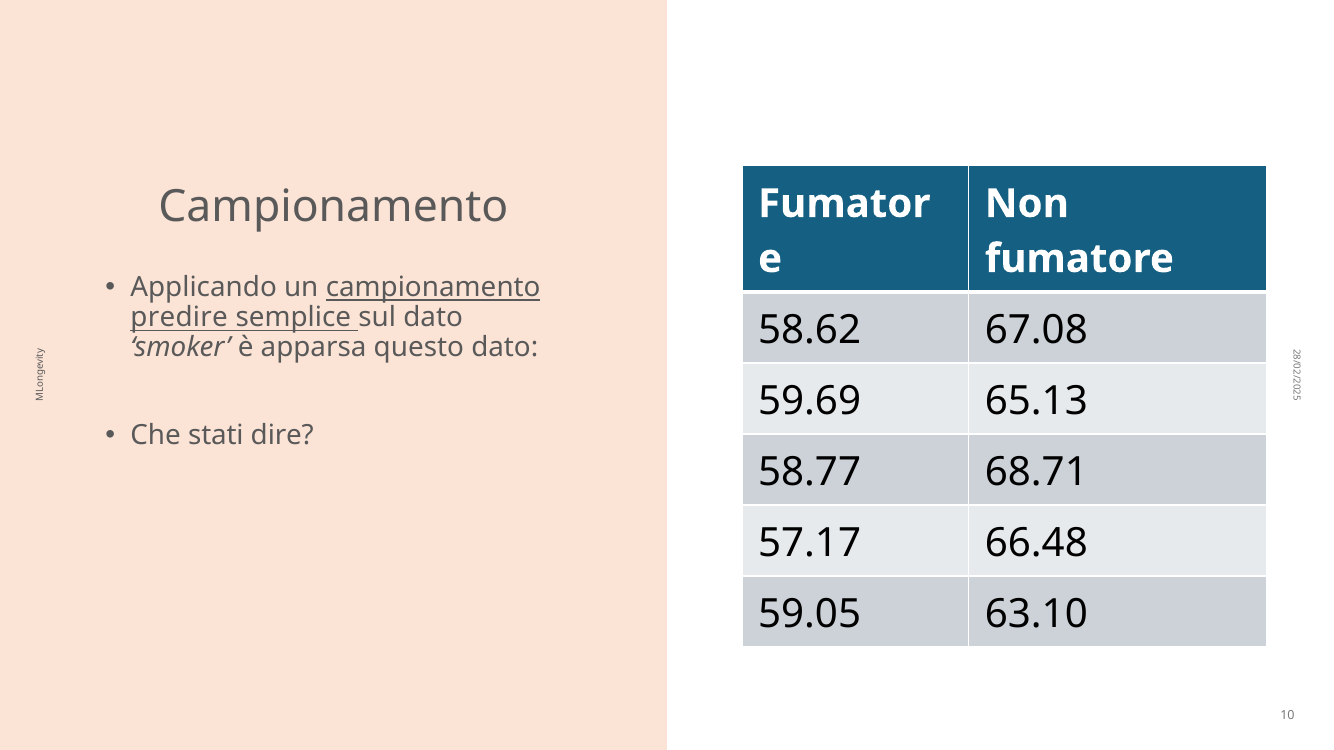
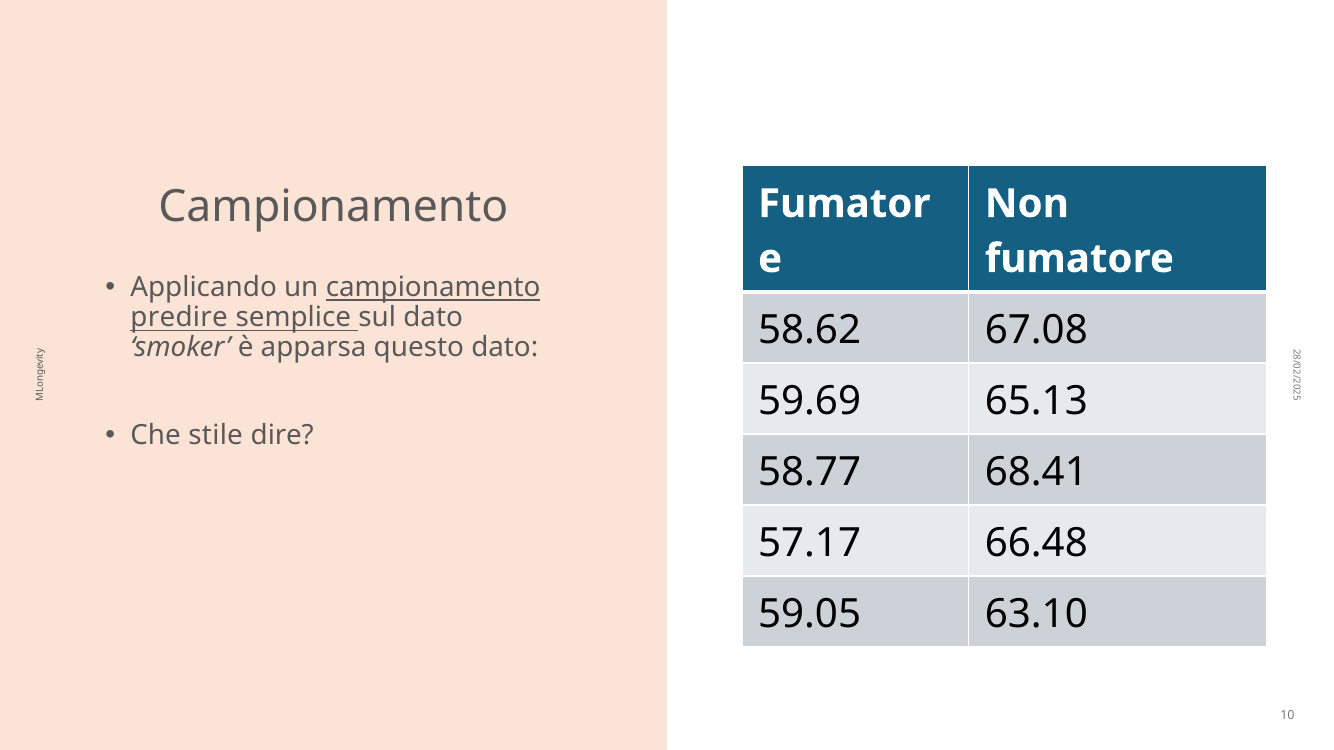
stati: stati -> stile
68.71: 68.71 -> 68.41
